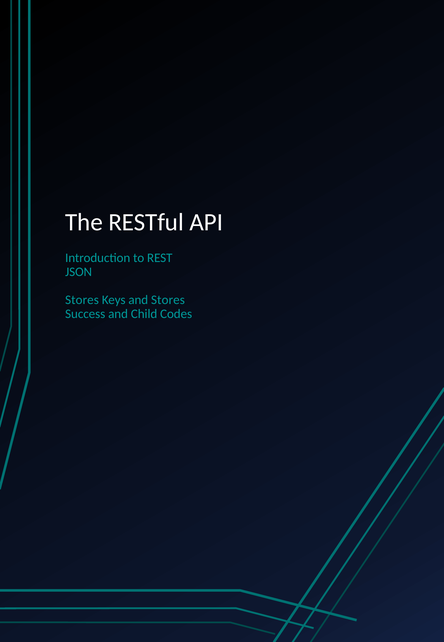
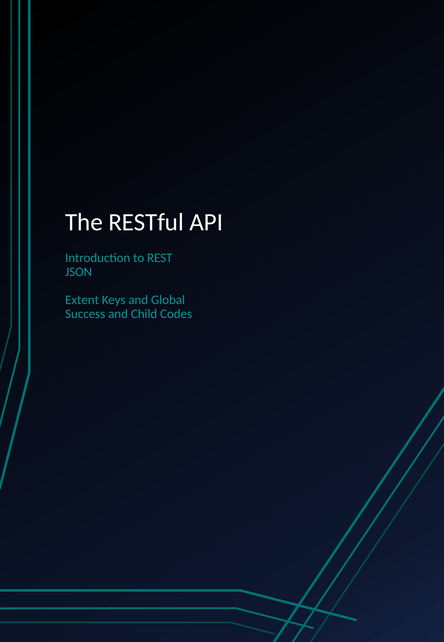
Stores at (82, 299): Stores -> Extent
and Stores: Stores -> Global
